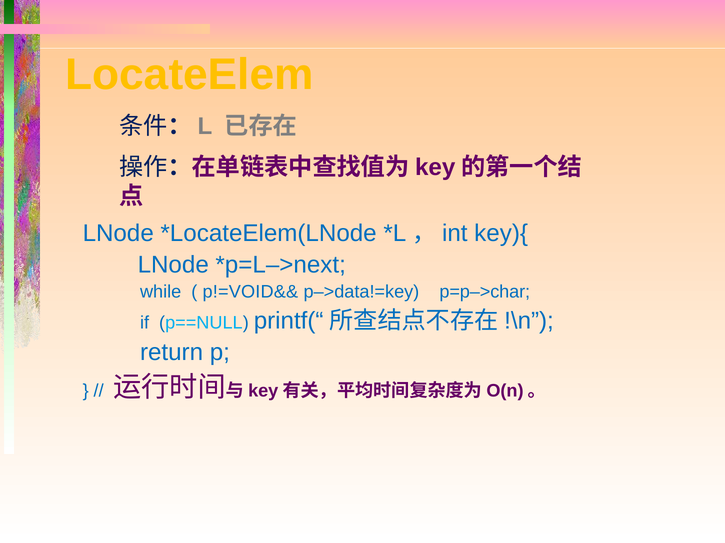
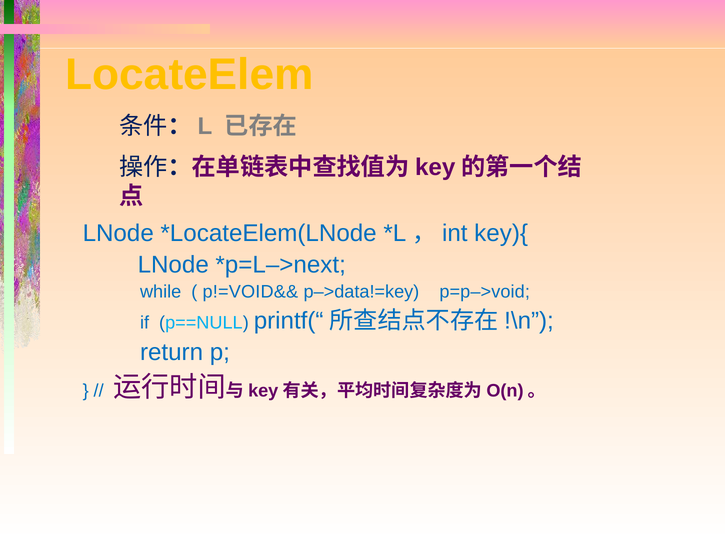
p=p–>char: p=p–>char -> p=p–>void
